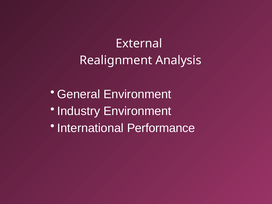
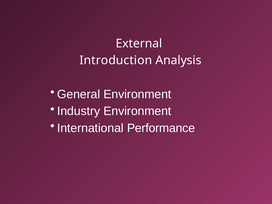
Realignment: Realignment -> Introduction
